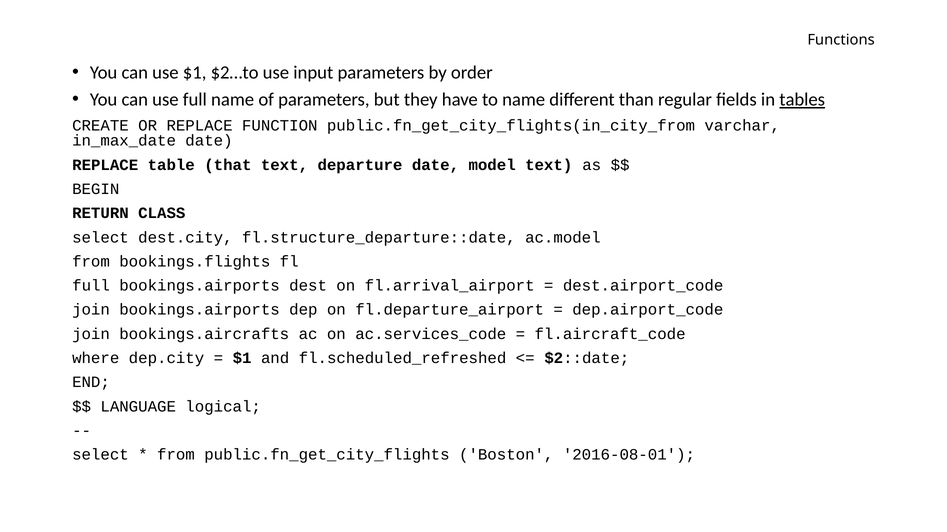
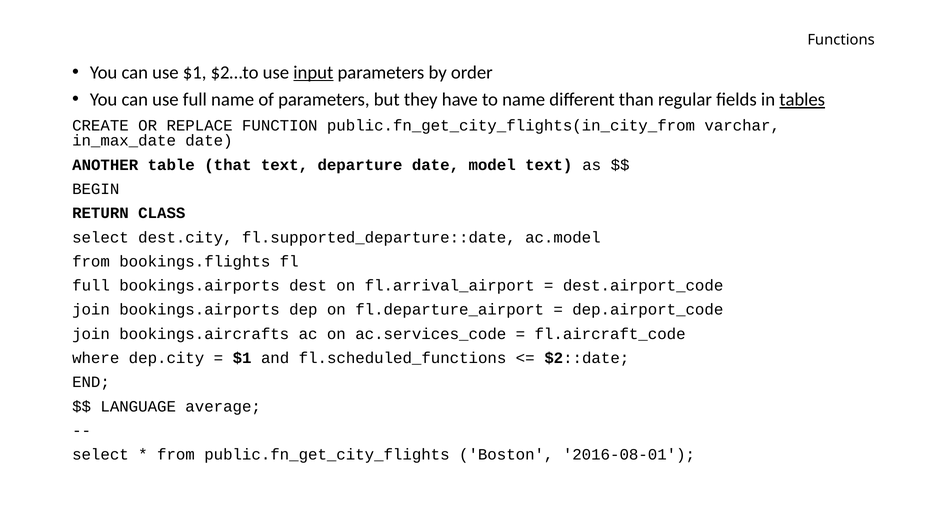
input underline: none -> present
REPLACE at (105, 165): REPLACE -> ANOTHER
fl.structure_departure::date: fl.structure_departure::date -> fl.supported_departure::date
fl.scheduled_refreshed: fl.scheduled_refreshed -> fl.scheduled_functions
logical: logical -> average
